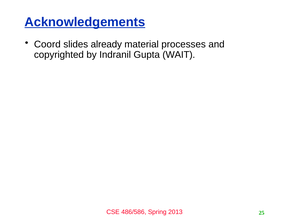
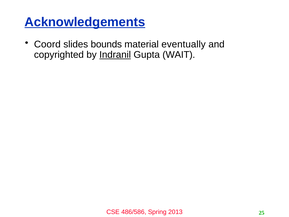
already: already -> bounds
processes: processes -> eventually
Indranil underline: none -> present
